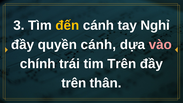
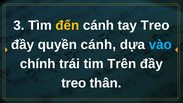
tay Nghỉ: Nghỉ -> Treo
vào colour: pink -> light blue
trên at (74, 83): trên -> treo
